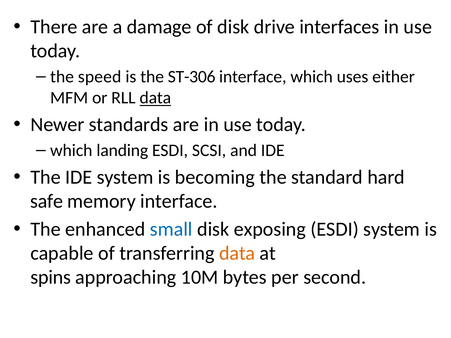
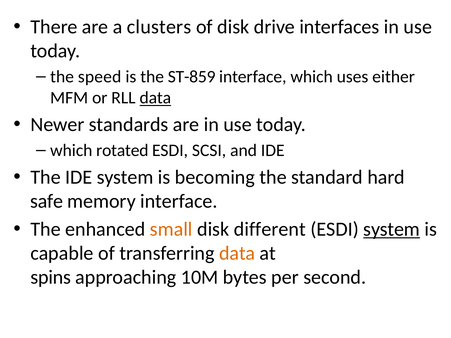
damage: damage -> clusters
ST-306: ST-306 -> ST-859
landing: landing -> rotated
small colour: blue -> orange
exposing: exposing -> different
system at (392, 229) underline: none -> present
